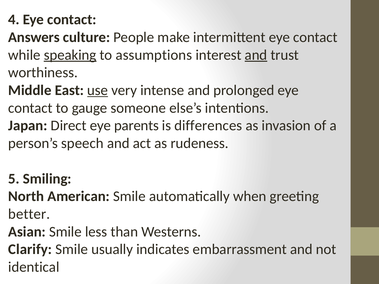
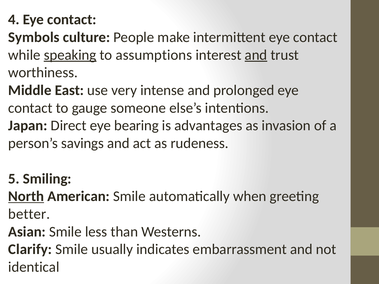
Answers: Answers -> Symbols
use underline: present -> none
parents: parents -> bearing
differences: differences -> advantages
speech: speech -> savings
North underline: none -> present
